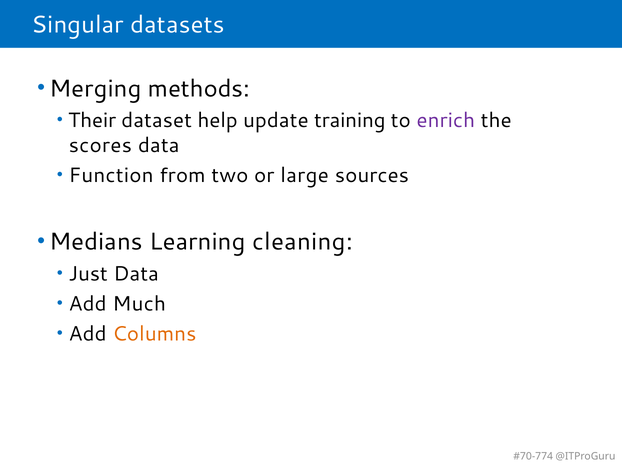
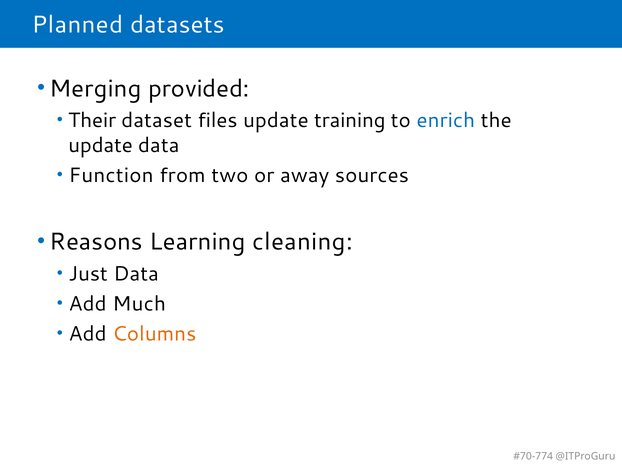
Singular: Singular -> Planned
methods: methods -> provided
help: help -> files
enrich colour: purple -> blue
scores at (100, 146): scores -> update
large: large -> away
Medians: Medians -> Reasons
